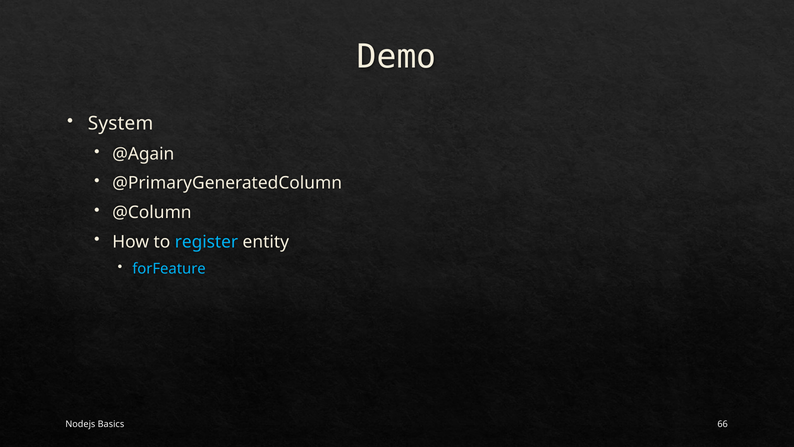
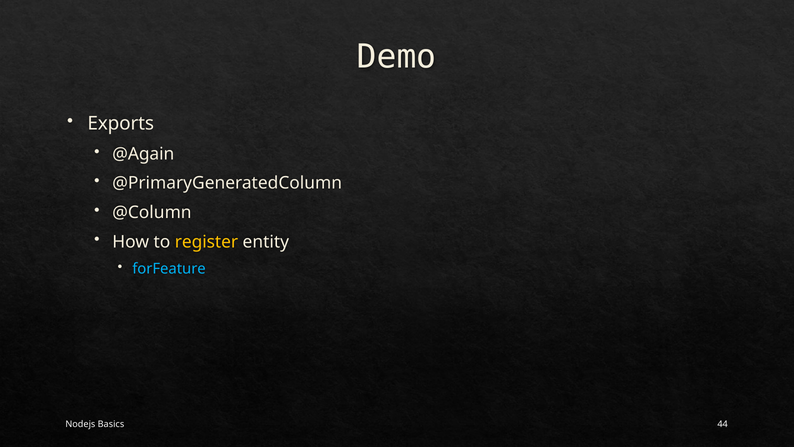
System: System -> Exports
register colour: light blue -> yellow
66: 66 -> 44
